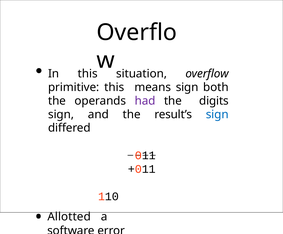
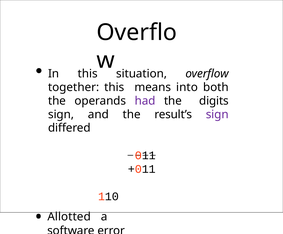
primitive: primitive -> together
means sign: sign -> into
sign at (217, 114) colour: blue -> purple
